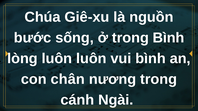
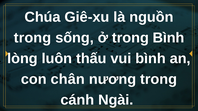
bước at (33, 38): bước -> trong
luôn luôn: luôn -> thấu
